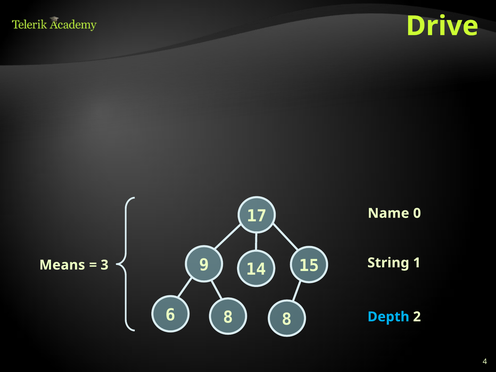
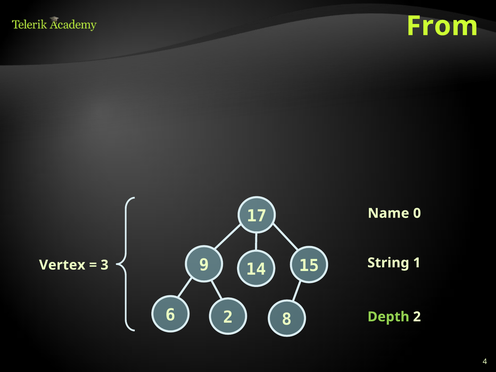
Drive: Drive -> From
Means: Means -> Vertex
6 8: 8 -> 2
Depth at (388, 317) colour: light blue -> light green
